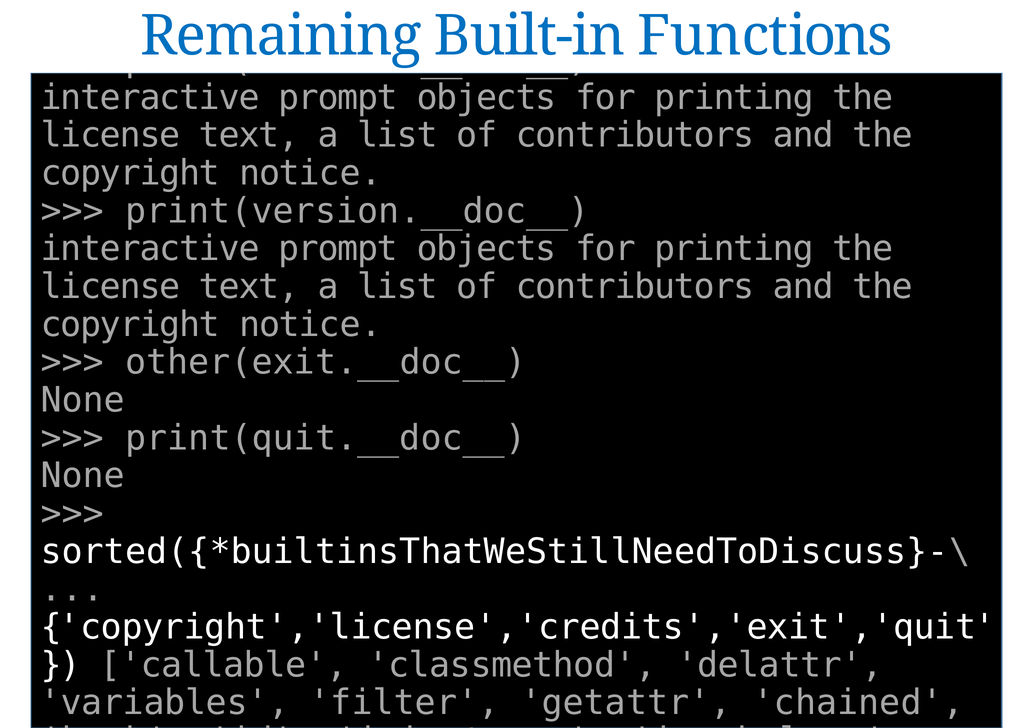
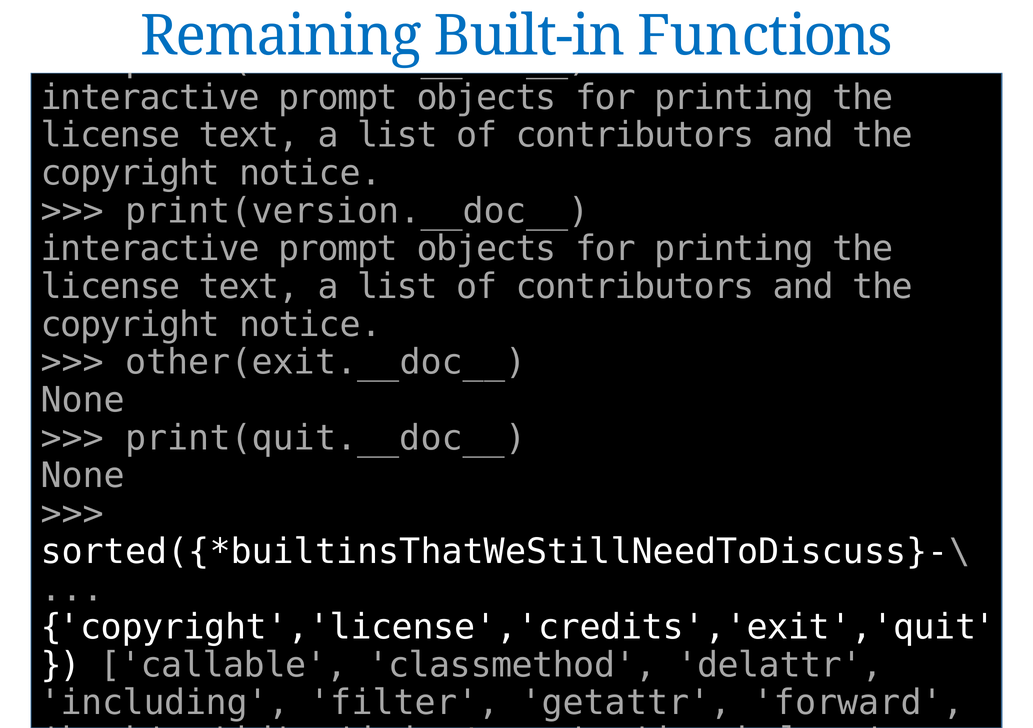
variables: variables -> including
chained: chained -> forward
